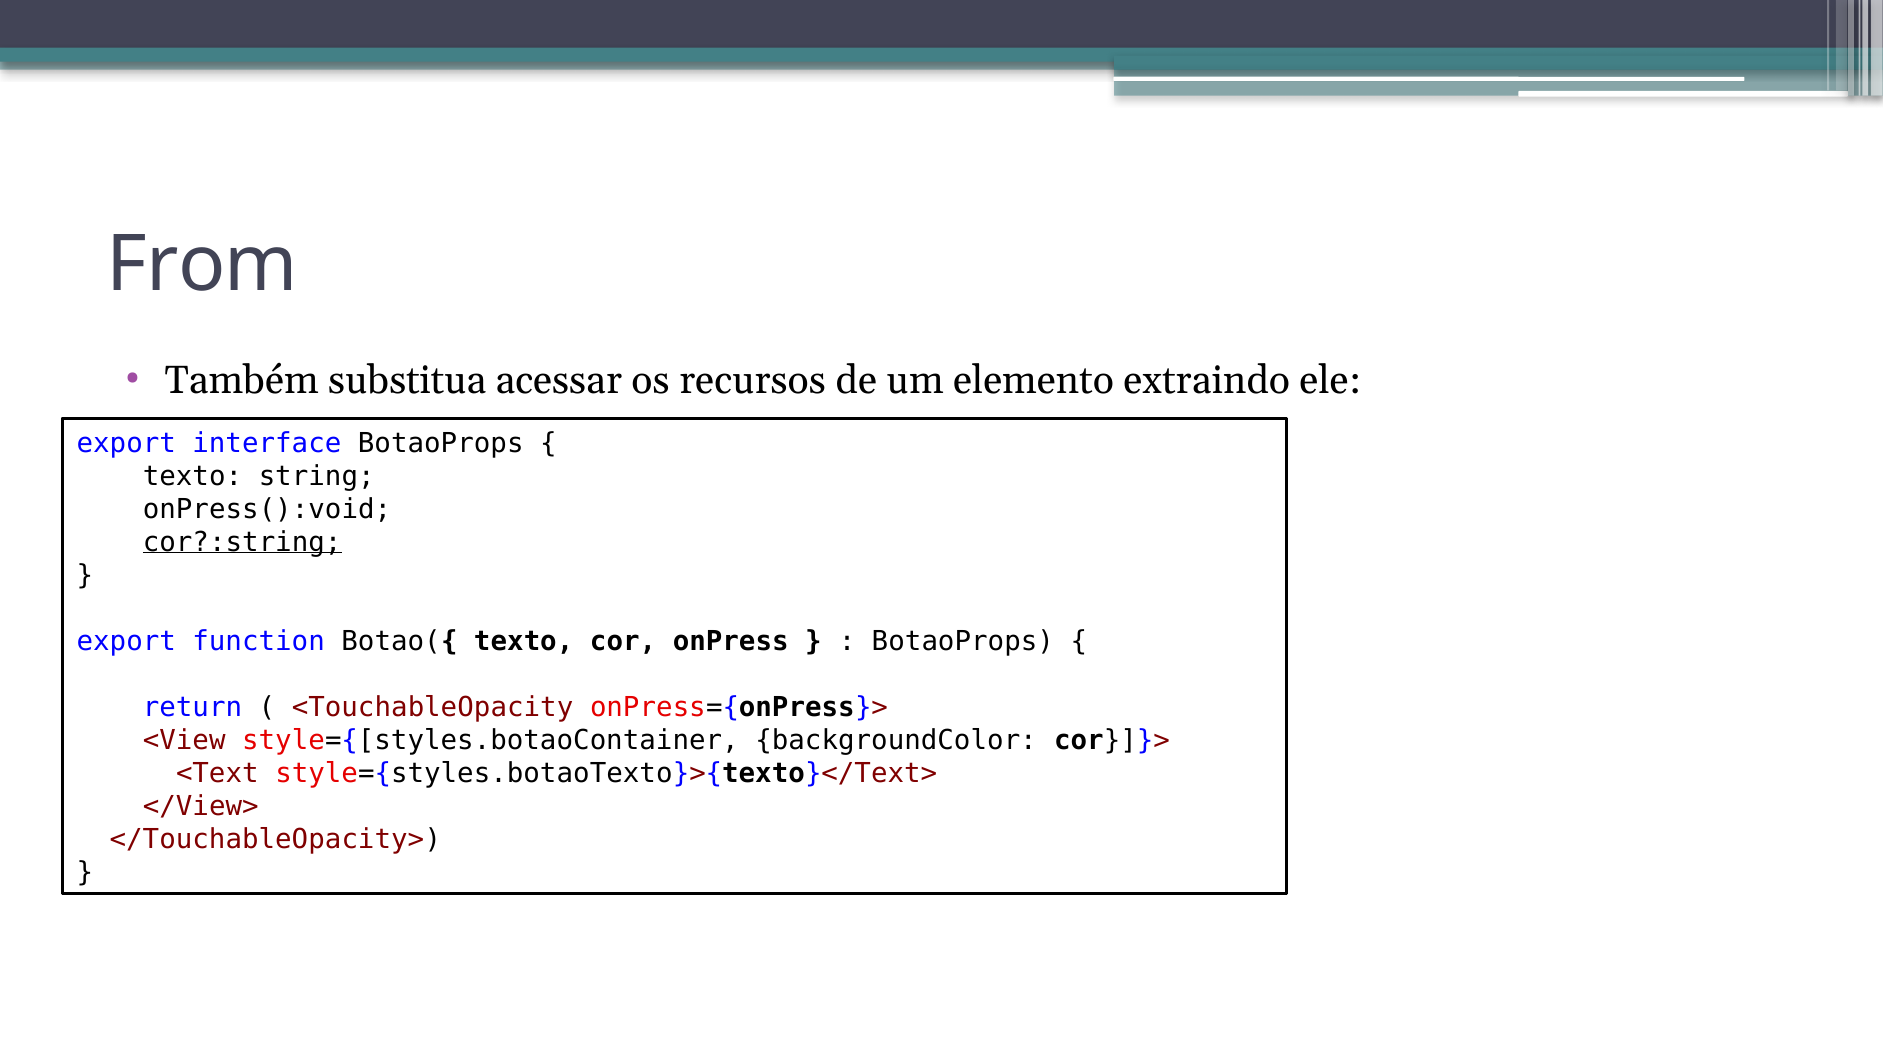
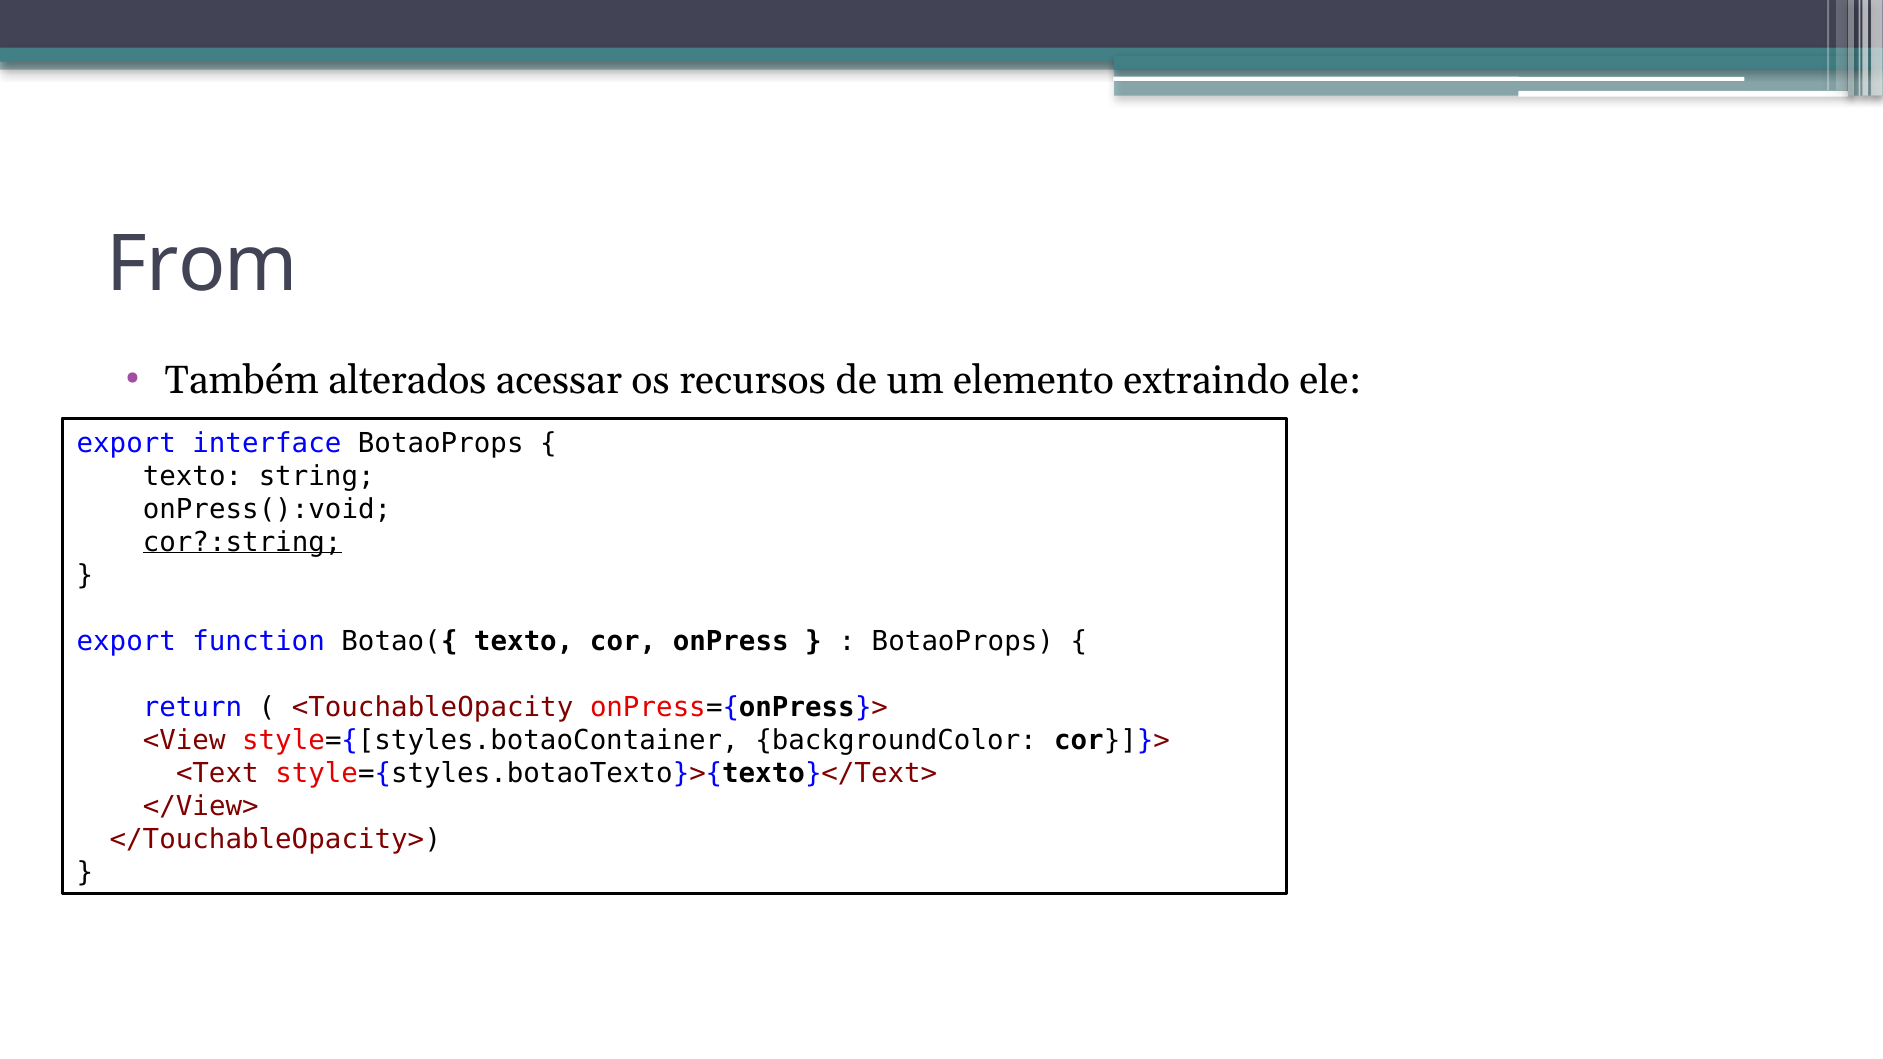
substitua: substitua -> alterados
